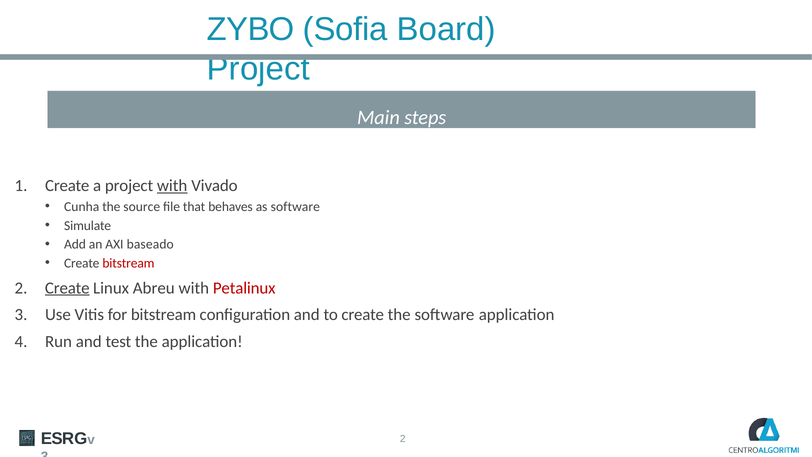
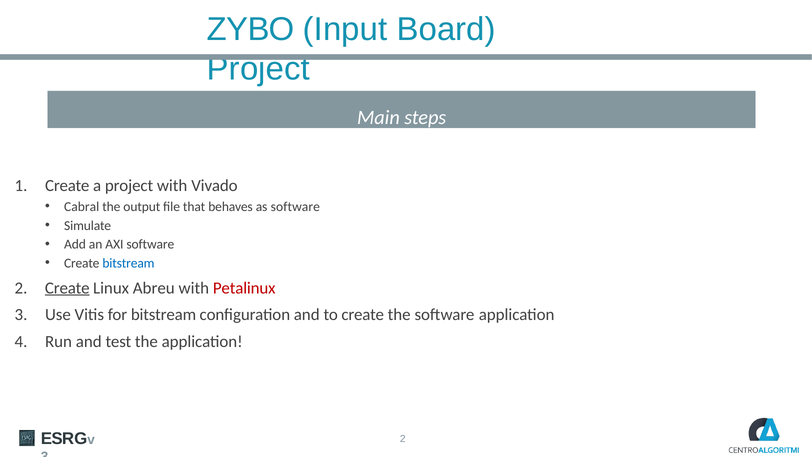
Sofia: Sofia -> Input
with at (172, 186) underline: present -> none
Cunha: Cunha -> Cabral
source: source -> output
AXI baseado: baseado -> software
bitstream at (128, 263) colour: red -> blue
